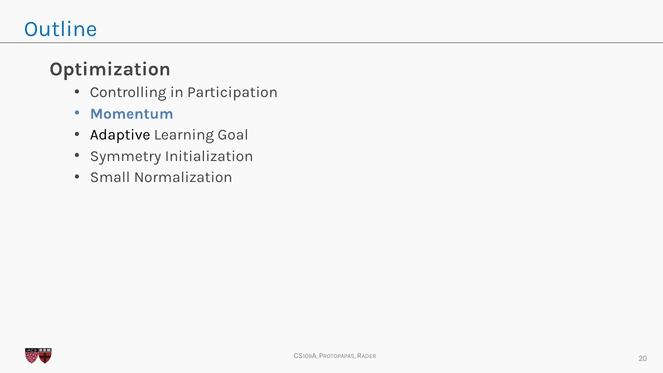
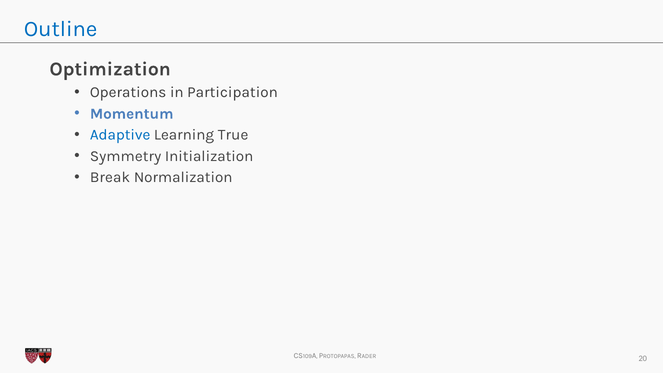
Controlling: Controlling -> Operations
Adaptive colour: black -> blue
Goal: Goal -> True
Small: Small -> Break
